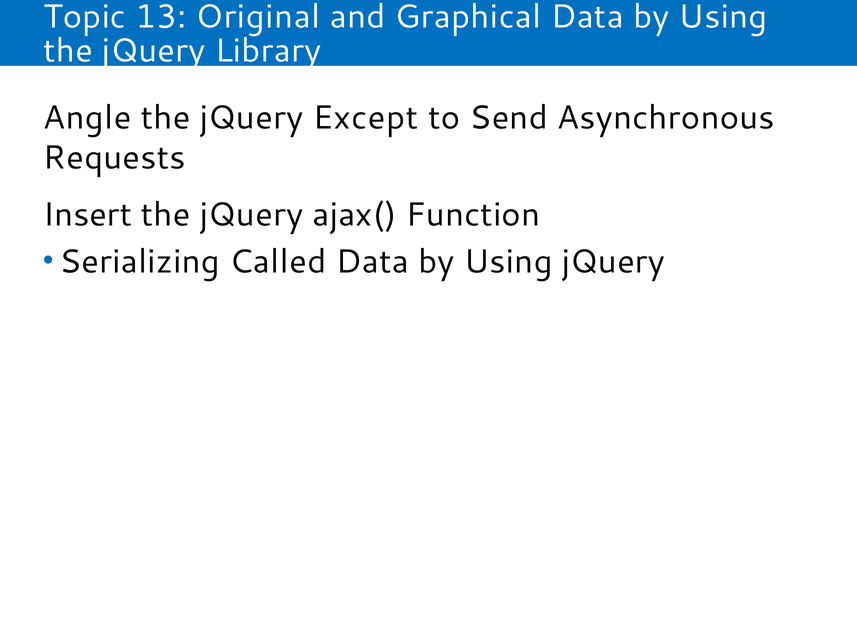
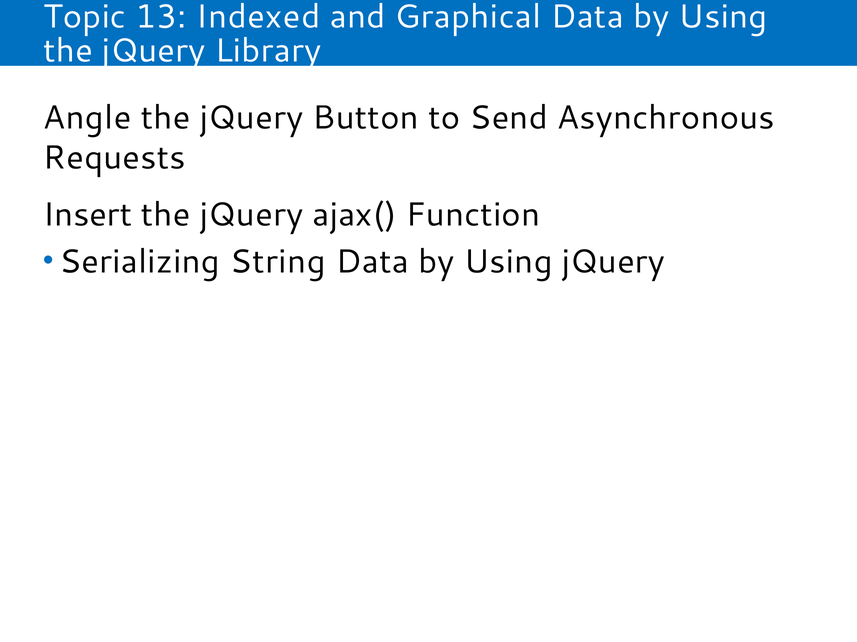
Original: Original -> Indexed
Except: Except -> Button
Called: Called -> String
